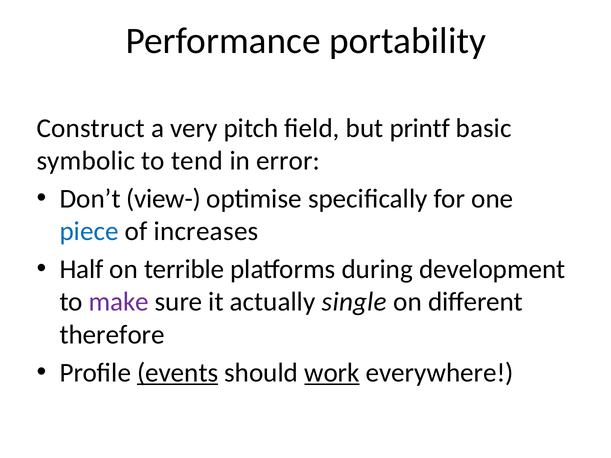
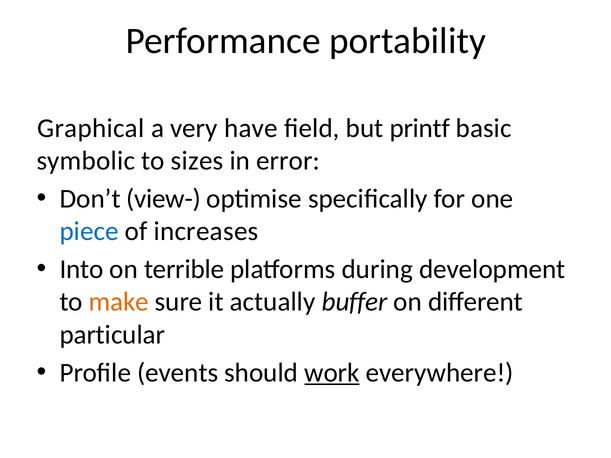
Construct: Construct -> Graphical
pitch: pitch -> have
tend: tend -> sizes
Half: Half -> Into
make colour: purple -> orange
single: single -> buffer
therefore: therefore -> particular
events underline: present -> none
